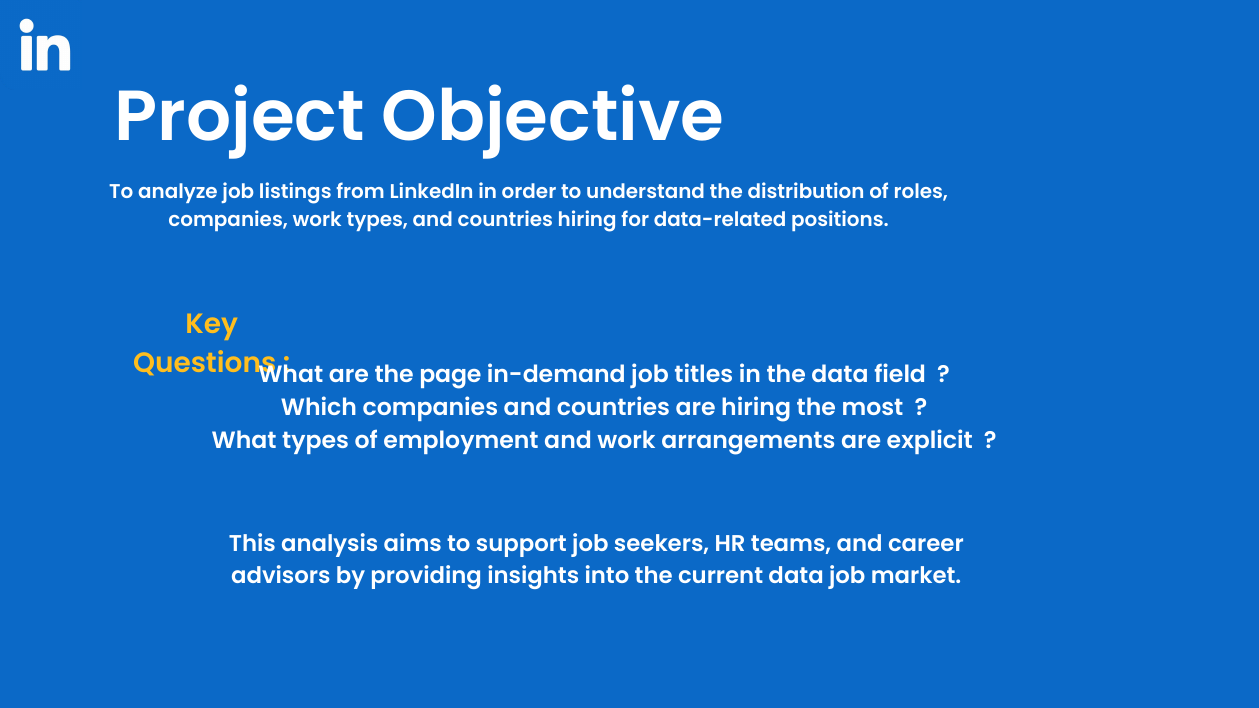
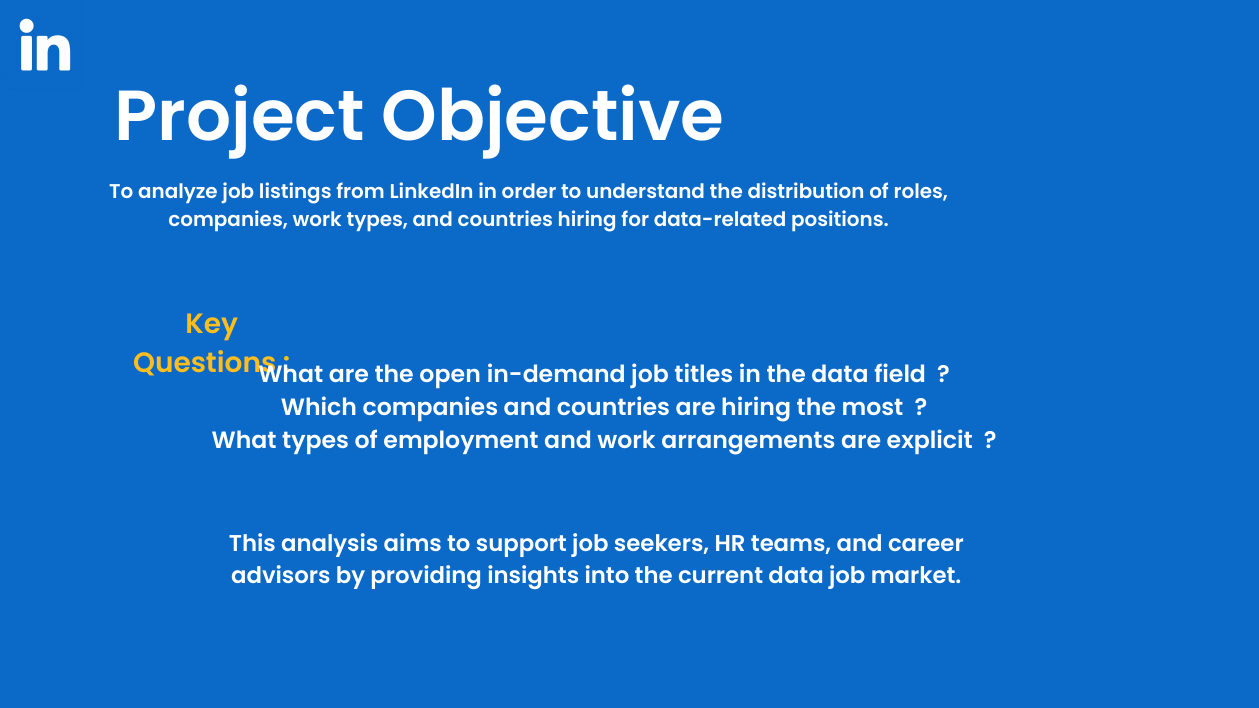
page: page -> open
